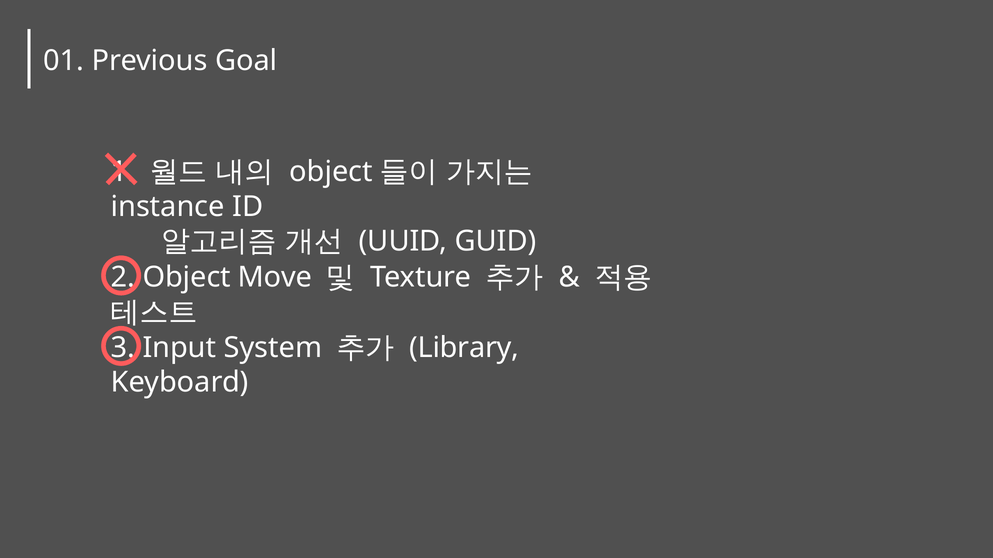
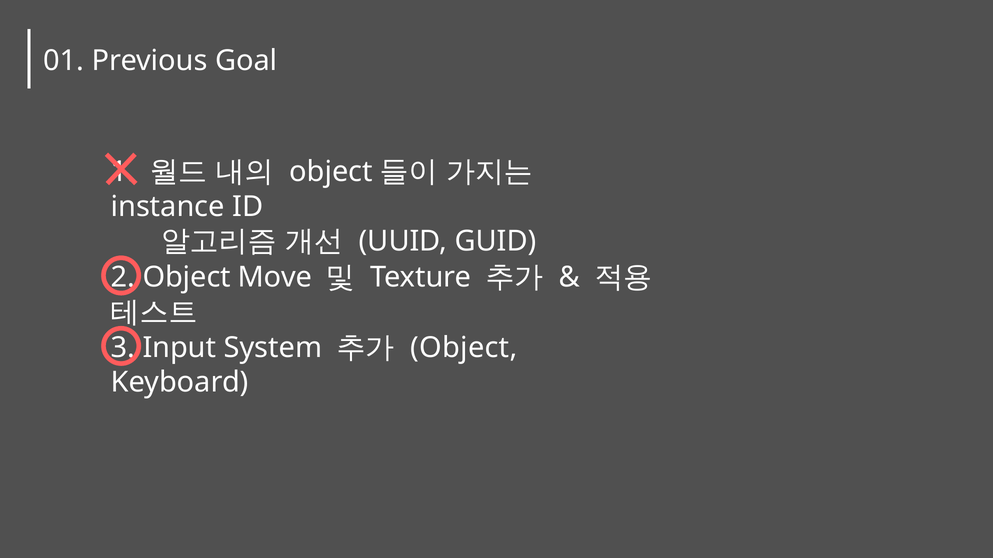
Library at (464, 348): Library -> Object
